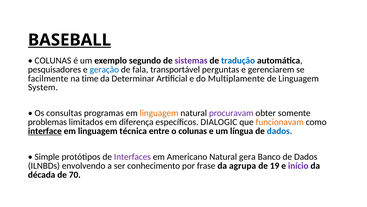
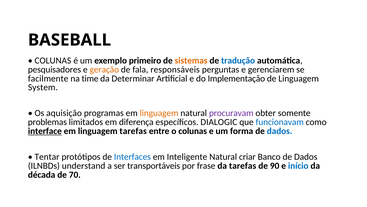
BASEBALL underline: present -> none
segundo: segundo -> primeiro
sistemas colour: purple -> orange
geração colour: blue -> orange
transportável: transportável -> responsáveis
Multiplamente: Multiplamente -> Implementação
consultas: consultas -> aquisição
funcionavam colour: orange -> blue
linguagem técnica: técnica -> tarefas
língua: língua -> forma
Simple: Simple -> Tentar
Interfaces colour: purple -> blue
Americano: Americano -> Inteligente
gera: gera -> criar
envolvendo: envolvendo -> understand
conhecimento: conhecimento -> transportáveis
da agrupa: agrupa -> tarefas
19: 19 -> 90
início colour: purple -> blue
